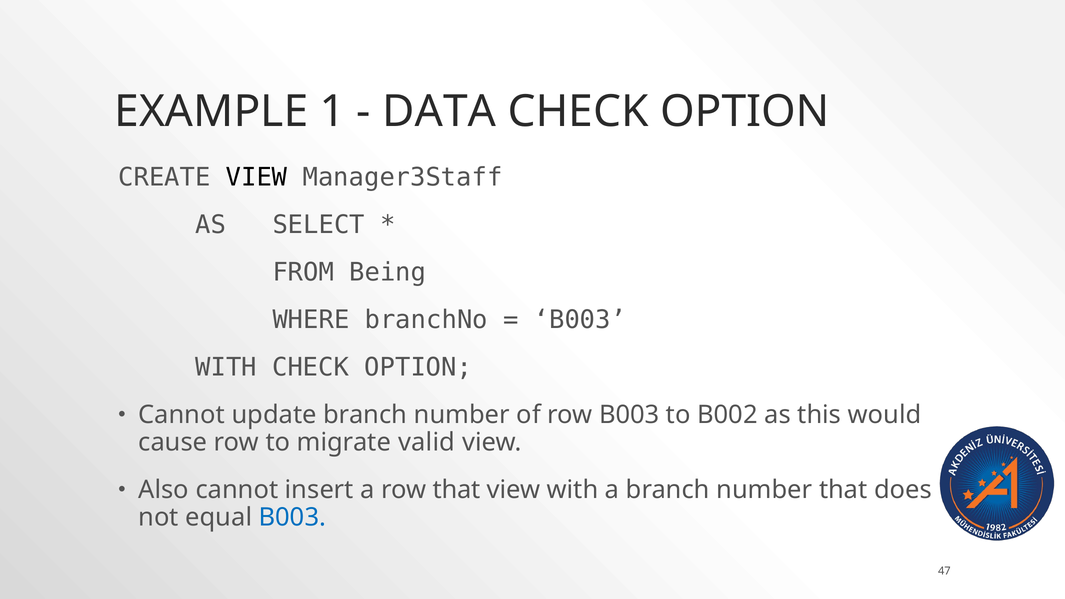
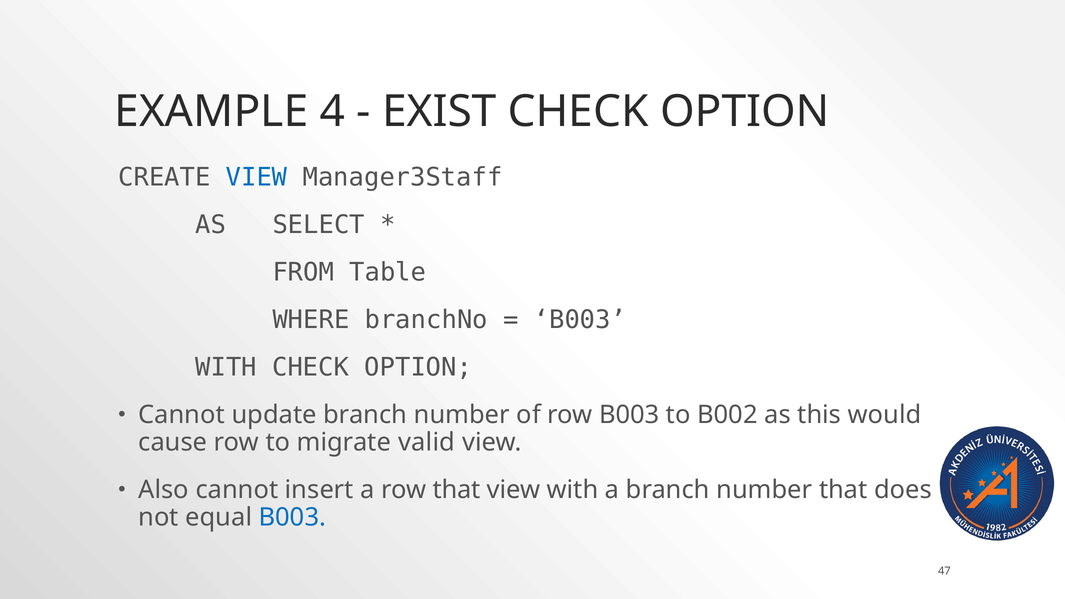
1: 1 -> 4
DATA: DATA -> EXIST
VIEW at (257, 177) colour: black -> blue
Being: Being -> Table
